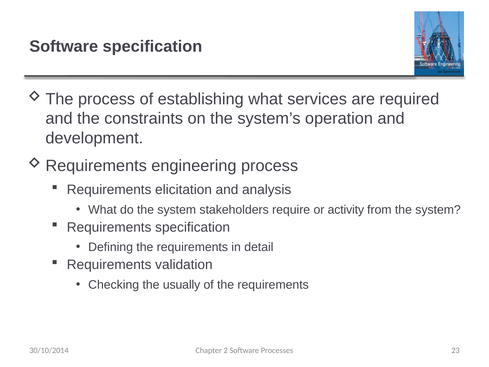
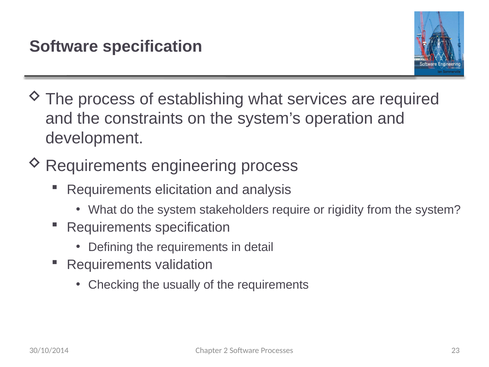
activity: activity -> rigidity
